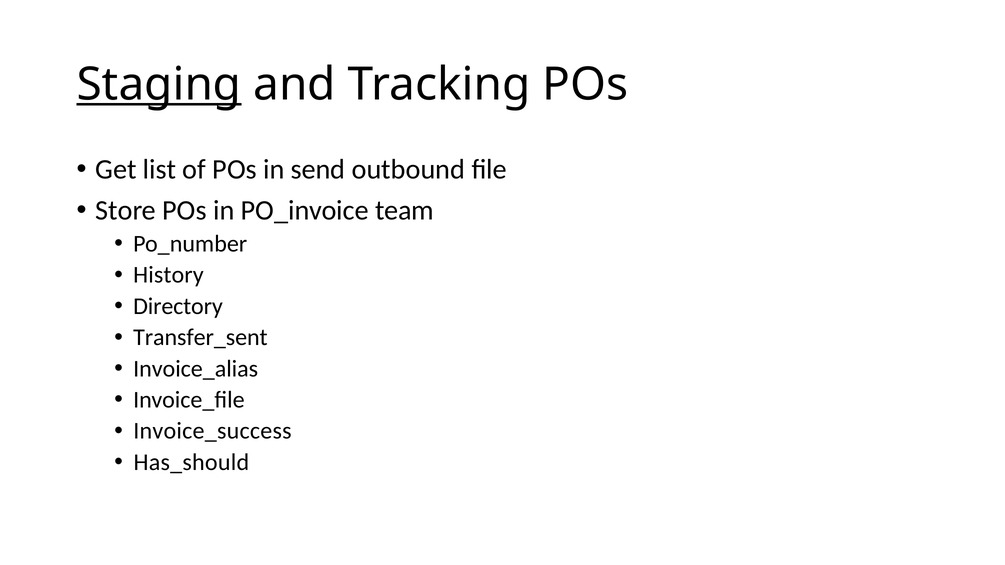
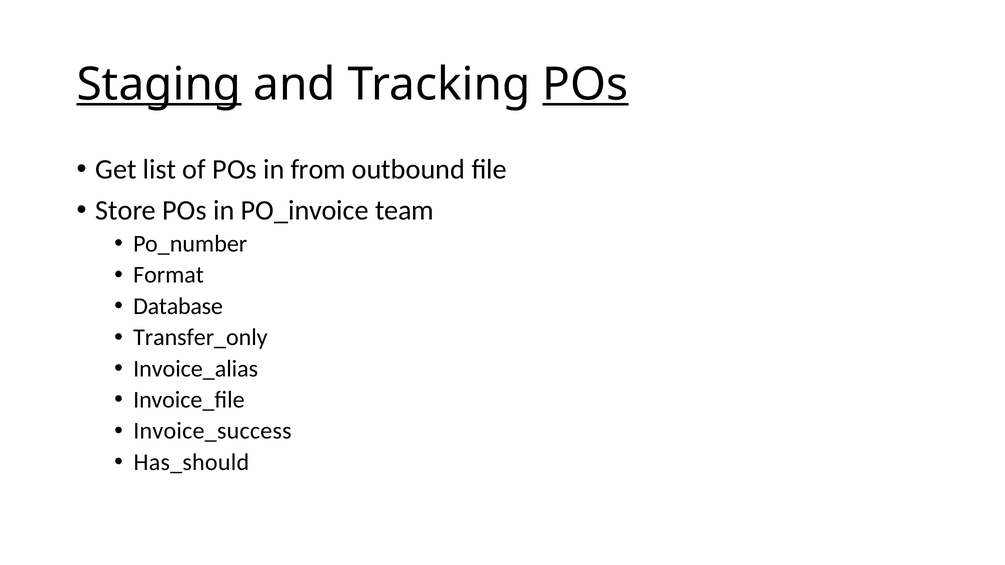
POs at (585, 84) underline: none -> present
send: send -> from
History: History -> Format
Directory: Directory -> Database
Transfer_sent: Transfer_sent -> Transfer_only
